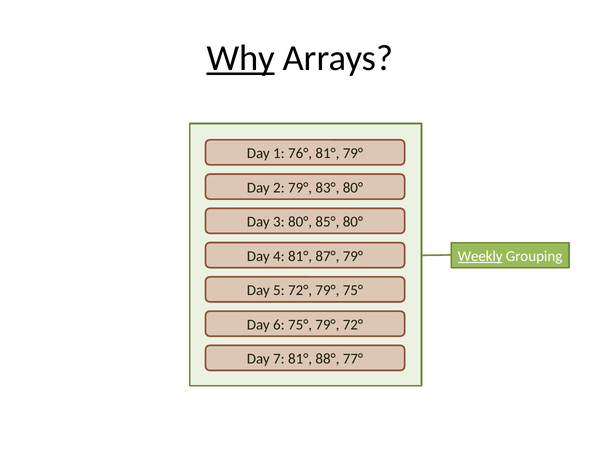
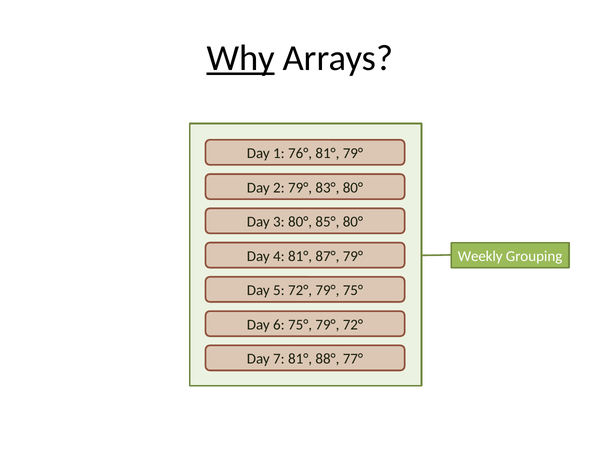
Weekly underline: present -> none
